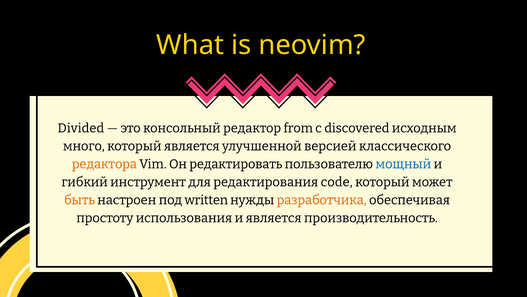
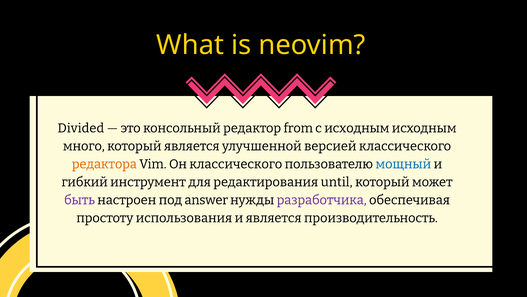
с discovered: discovered -> исходным
Он редактировать: редактировать -> классического
code: code -> until
быть colour: orange -> purple
written: written -> answer
разработчика colour: orange -> purple
